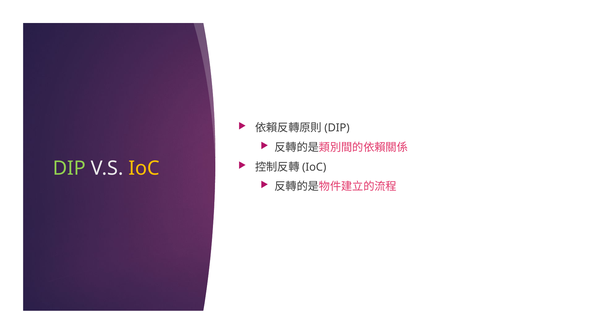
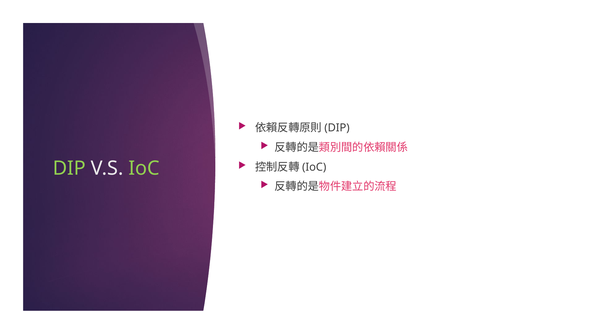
IoC colour: yellow -> light green
